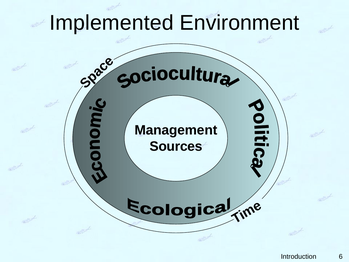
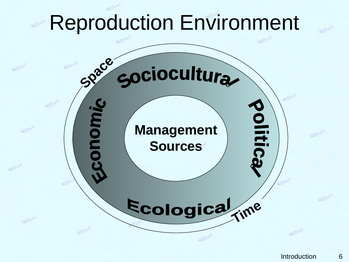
Implemented: Implemented -> Reproduction
